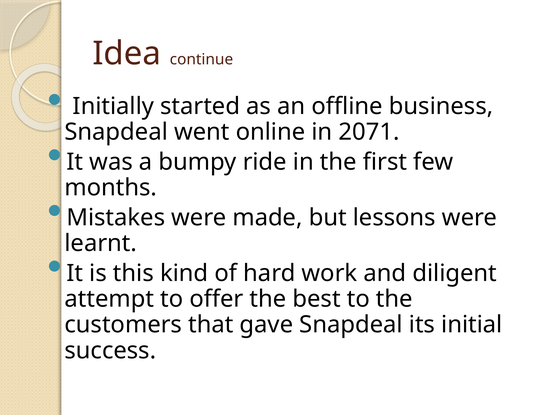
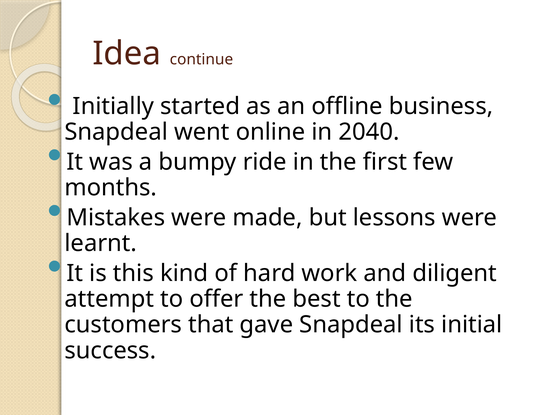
2071: 2071 -> 2040
